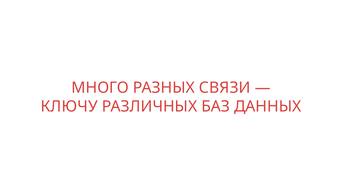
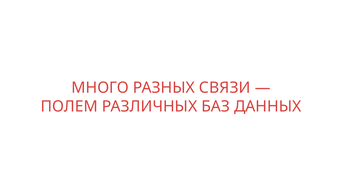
КЛЮЧУ: КЛЮЧУ -> ПОЛЕМ
